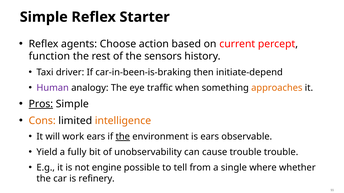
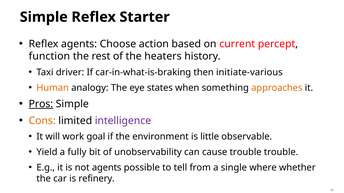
sensors: sensors -> heaters
car-in-been-is-braking: car-in-been-is-braking -> car-in-what-is-braking
initiate-depend: initiate-depend -> initiate-various
Human colour: purple -> orange
traffic: traffic -> states
intelligence colour: orange -> purple
work ears: ears -> goal
the at (123, 137) underline: present -> none
is ears: ears -> little
not engine: engine -> agents
